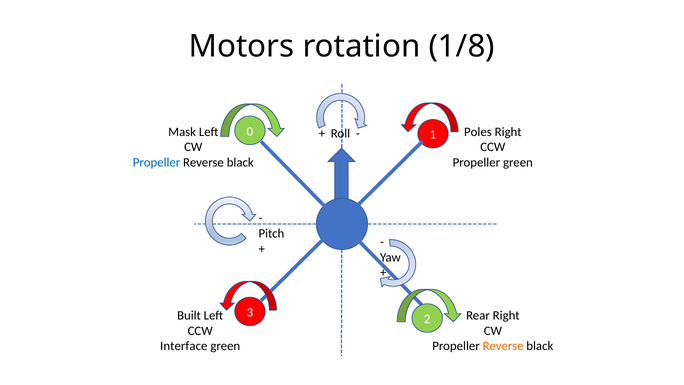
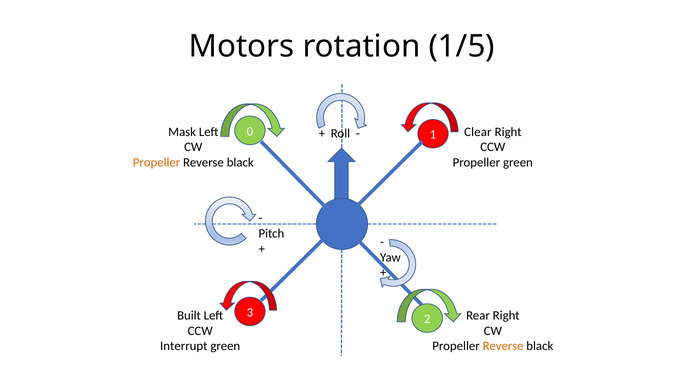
1/8: 1/8 -> 1/5
Poles: Poles -> Clear
Propeller at (157, 163) colour: blue -> orange
Interface: Interface -> Interrupt
